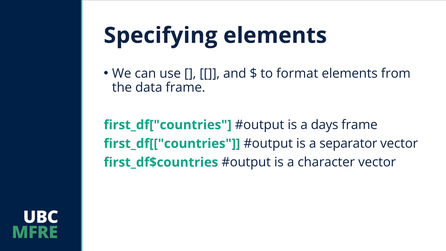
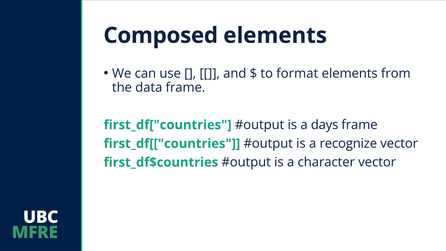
Specifying: Specifying -> Composed
separator: separator -> recognize
